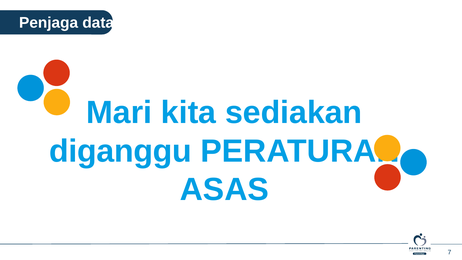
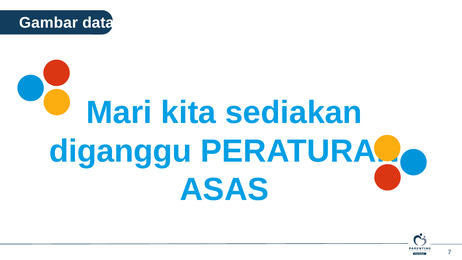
Penjaga: Penjaga -> Gambar
